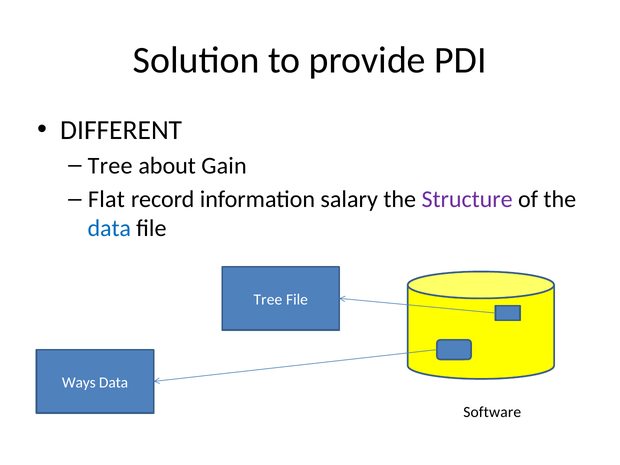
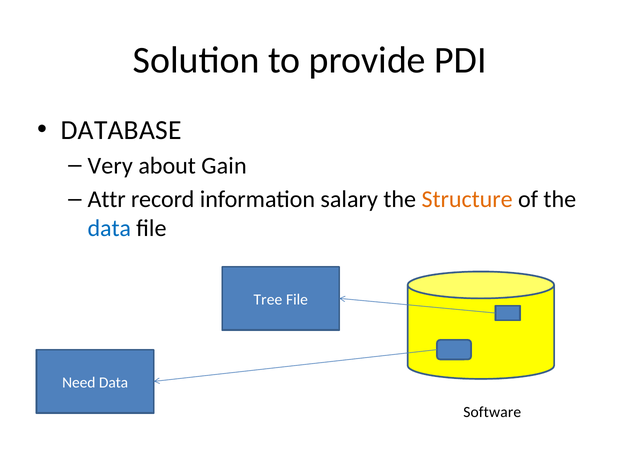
DIFFERENT: DIFFERENT -> DATABASE
Tree at (110, 166): Tree -> Very
Flat: Flat -> Attr
Structure colour: purple -> orange
Ways: Ways -> Need
